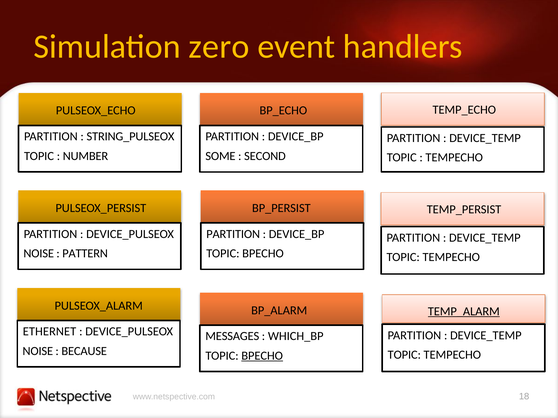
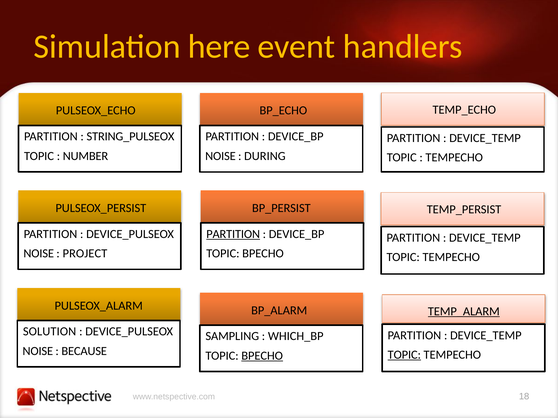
zero: zero -> here
SOME at (220, 156): SOME -> NOISE
SECOND: SECOND -> DURING
PARTITION at (233, 234) underline: none -> present
PATTERN: PATTERN -> PROJECT
ETHERNET: ETHERNET -> SOLUTION
MESSAGES: MESSAGES -> SAMPLING
TOPIC at (404, 355) underline: none -> present
